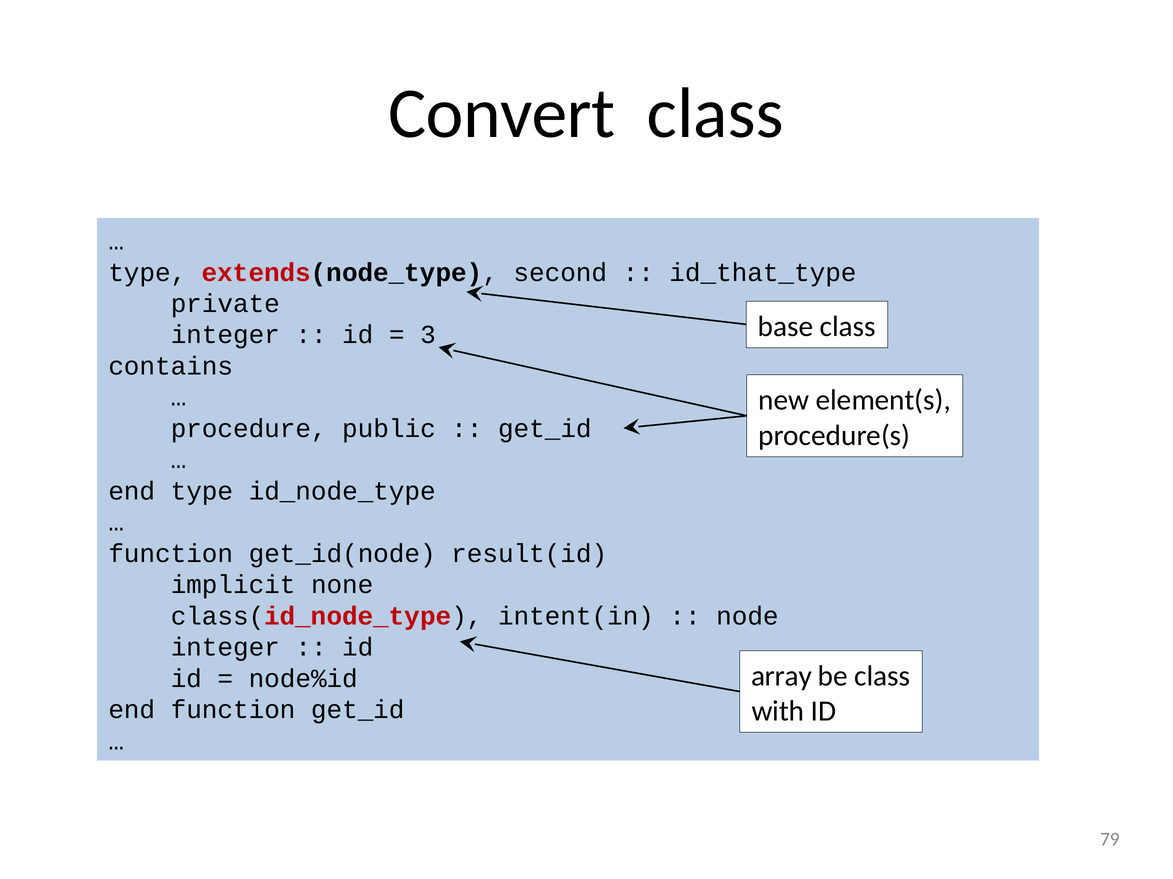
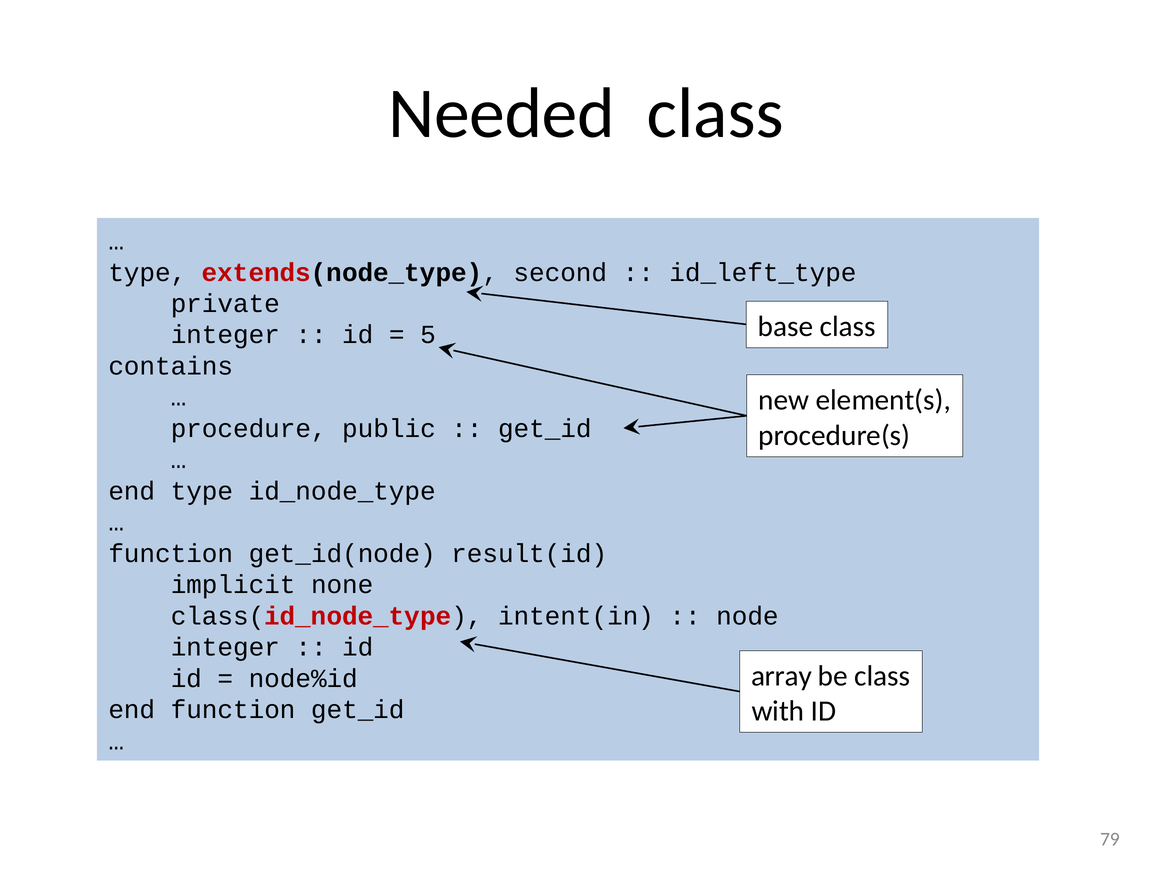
Convert: Convert -> Needed
id_that_type: id_that_type -> id_left_type
3: 3 -> 5
